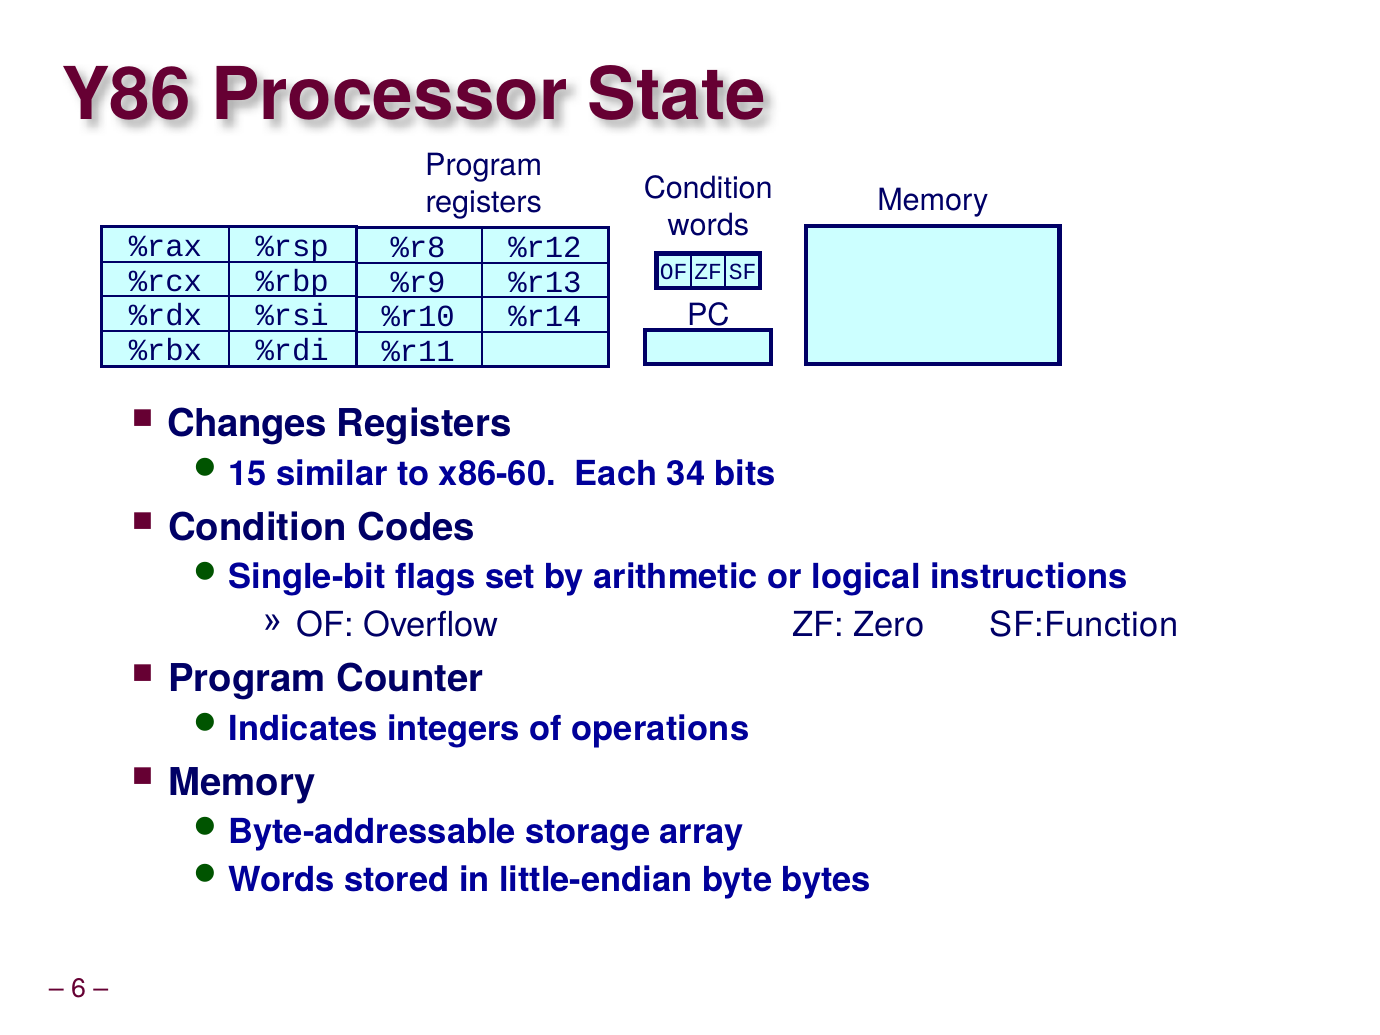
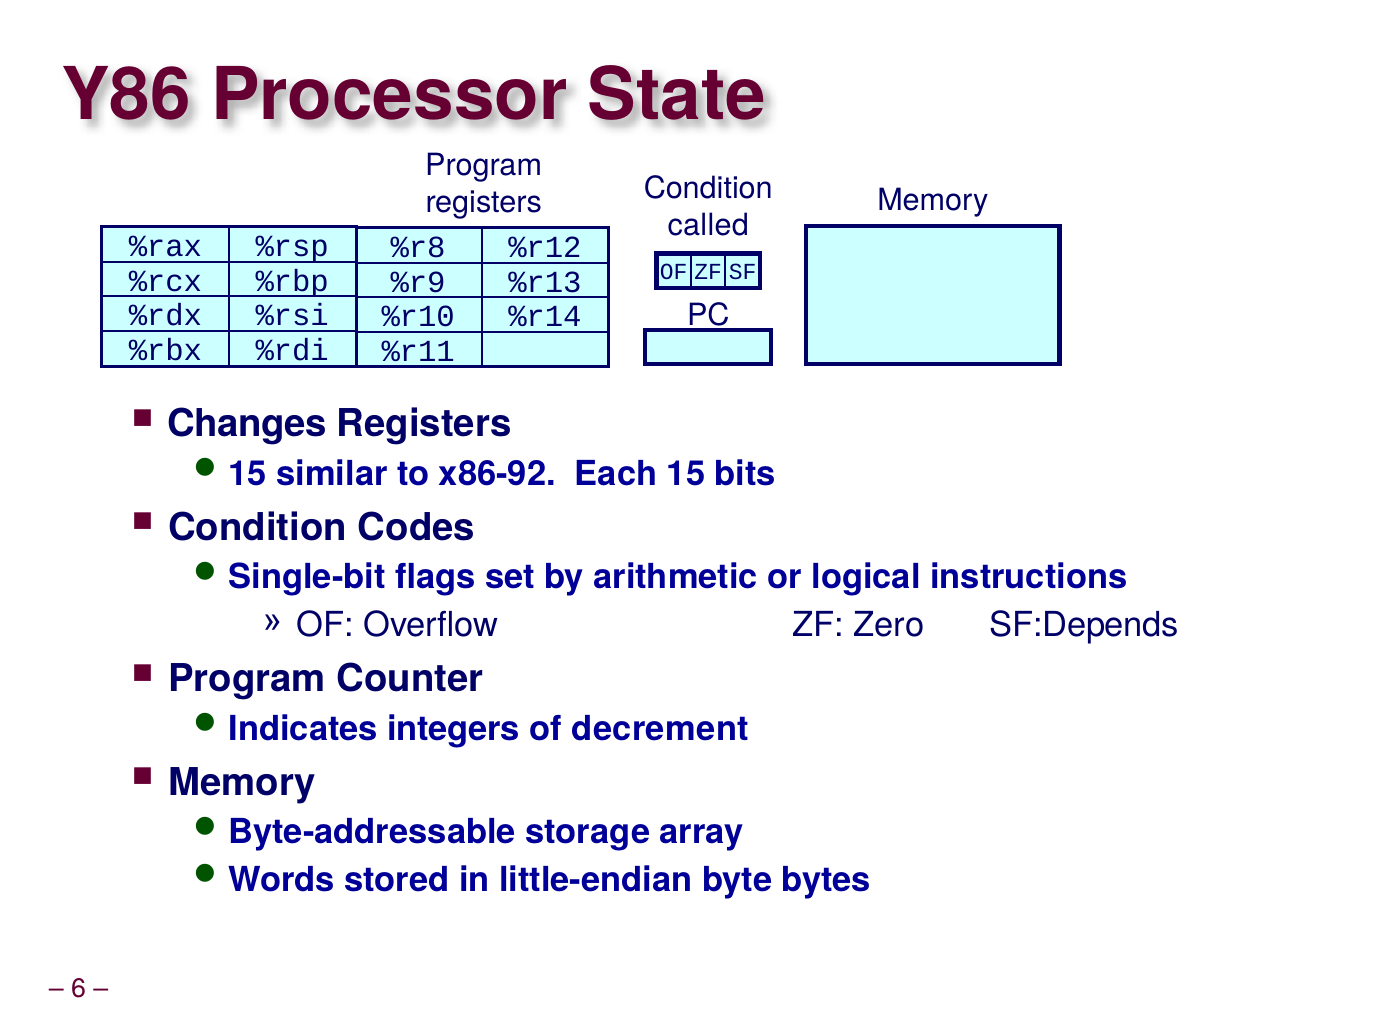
words: words -> called
x86-60: x86-60 -> x86-92
34: 34 -> 15
SF:Function: SF:Function -> SF:Depends
operations: operations -> decrement
